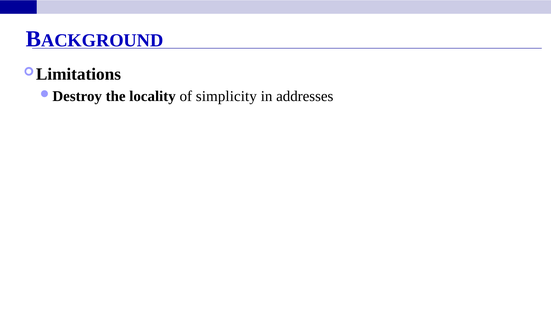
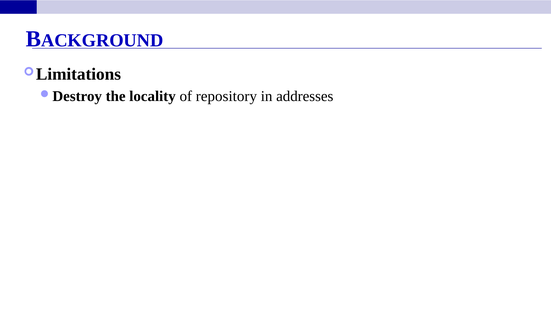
simplicity: simplicity -> repository
